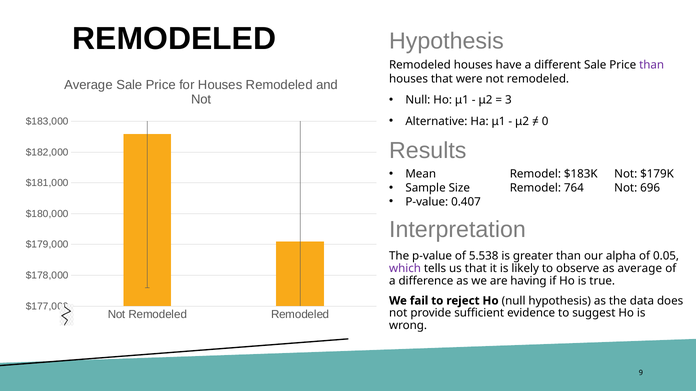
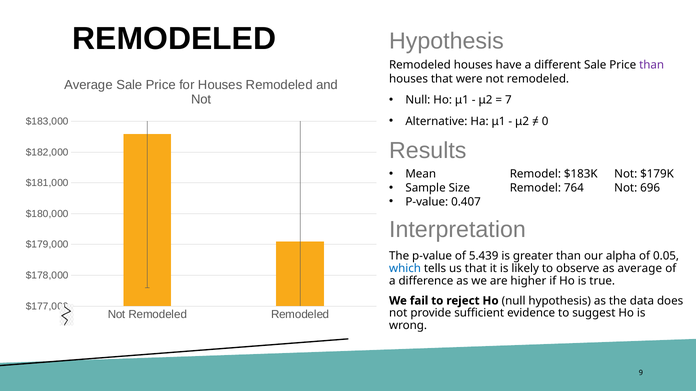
3: 3 -> 7
5.538: 5.538 -> 5.439
which colour: purple -> blue
having: having -> higher
